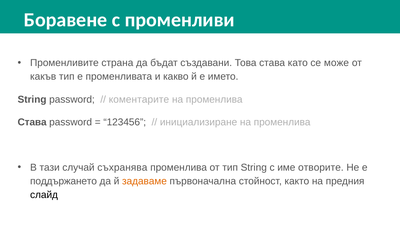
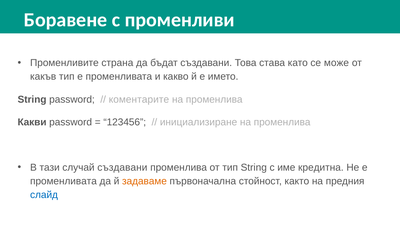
Става at (32, 122): Става -> Какви
случай съхранява: съхранява -> създавани
отворите: отворите -> кредитна
поддържането at (64, 181): поддържането -> променливата
слайд colour: black -> blue
